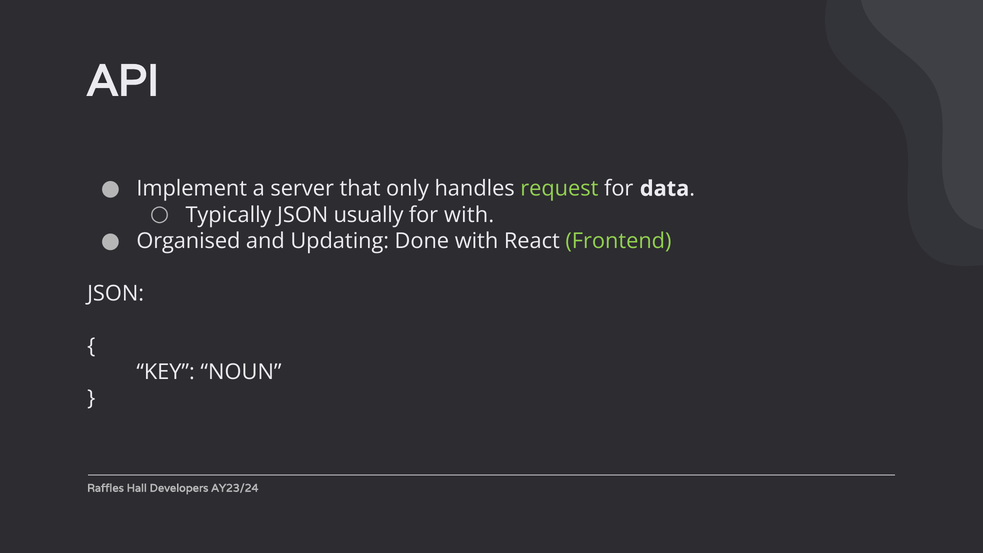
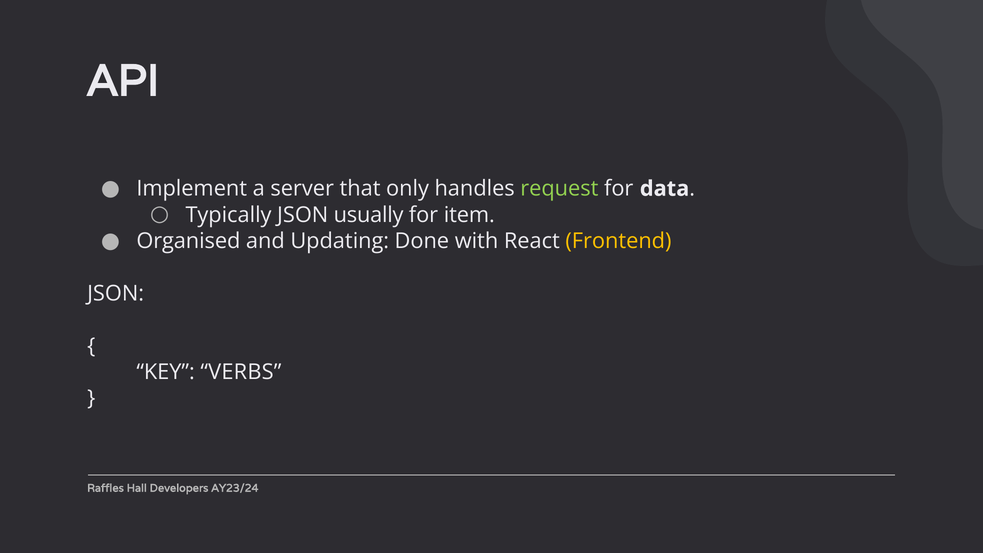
for with: with -> item
Frontend colour: light green -> yellow
NOUN: NOUN -> VERBS
